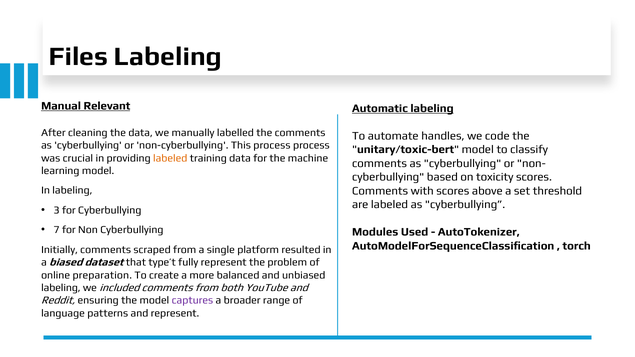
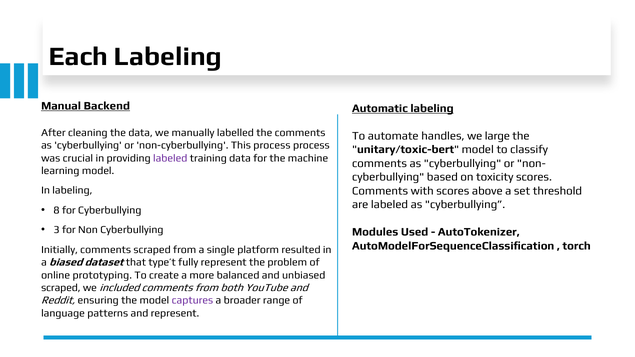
Files: Files -> Each
Relevant: Relevant -> Backend
code: code -> large
labeled at (170, 158) colour: orange -> purple
3: 3 -> 8
7: 7 -> 3
preparation: preparation -> prototyping
labeling at (61, 288): labeling -> scraped
